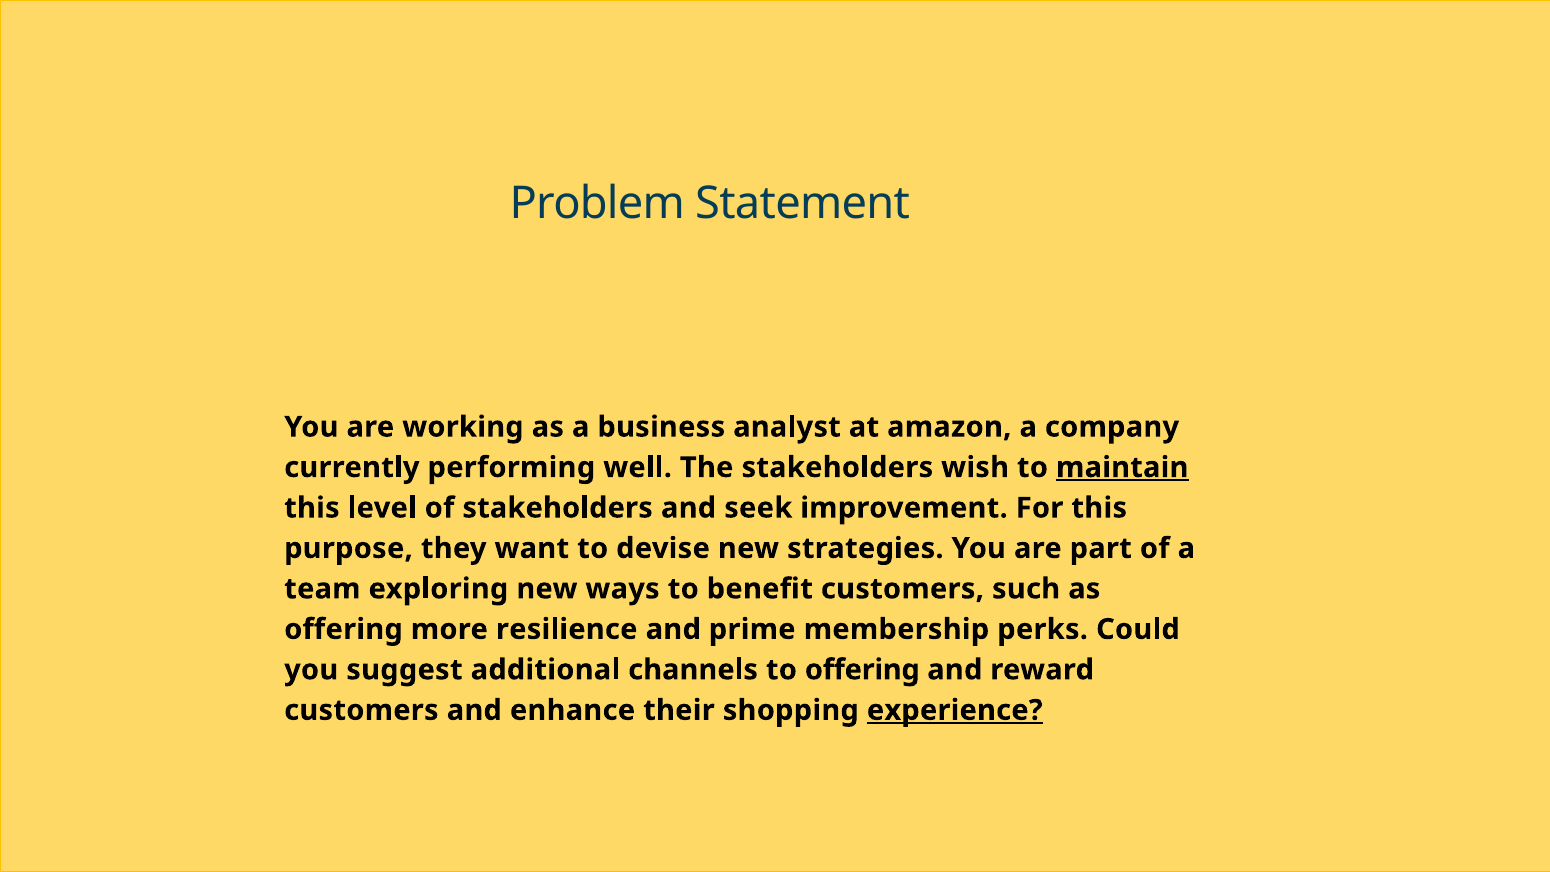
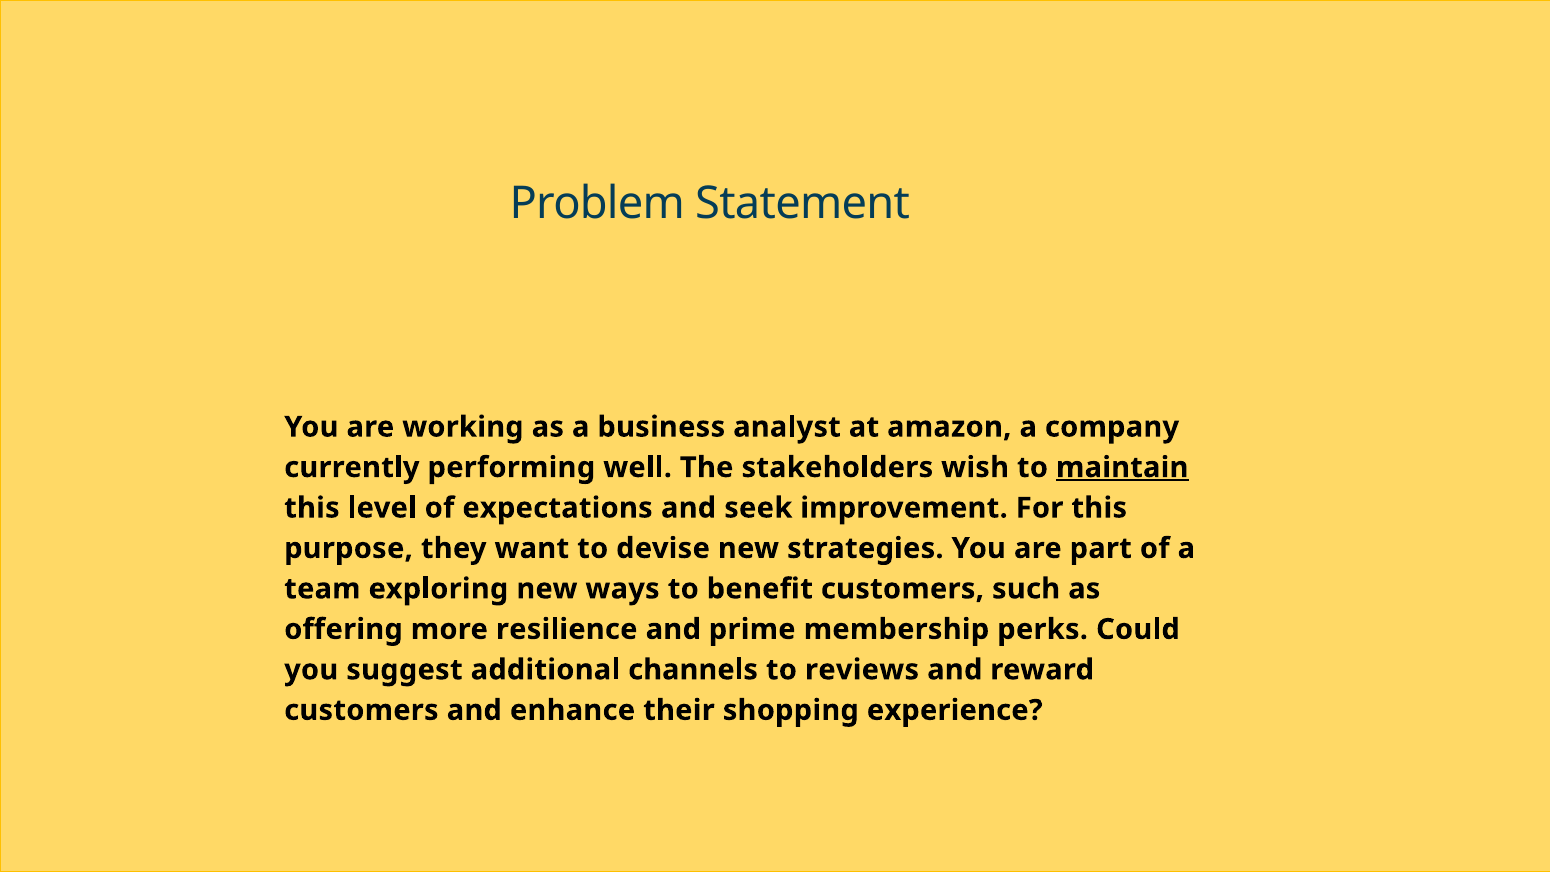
of stakeholders: stakeholders -> expectations
to offering: offering -> reviews
experience underline: present -> none
